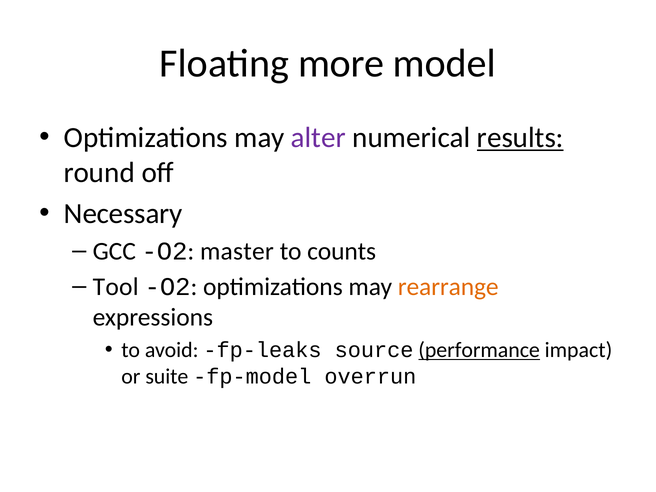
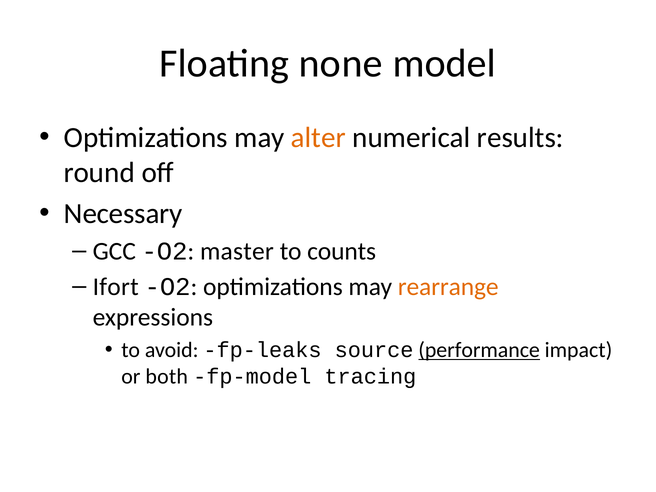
more: more -> none
alter colour: purple -> orange
results underline: present -> none
Tool: Tool -> Ifort
suite: suite -> both
overrun: overrun -> tracing
